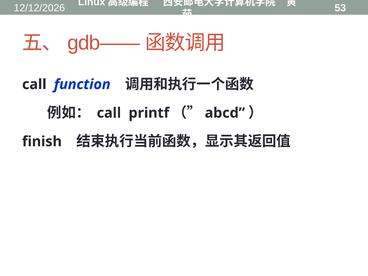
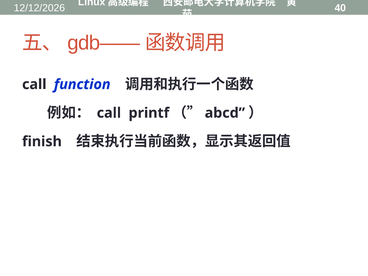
53: 53 -> 40
